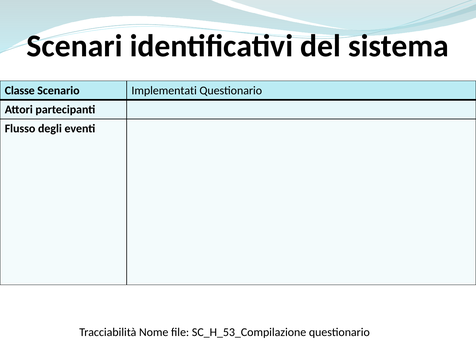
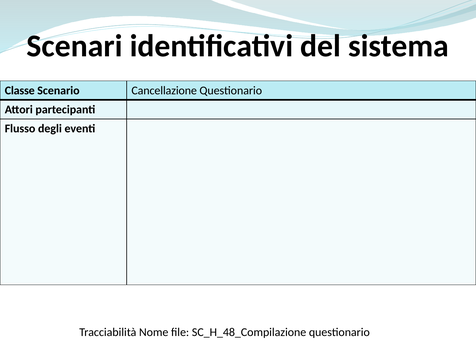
Implementati: Implementati -> Cancellazione
SC_H_53_Compilazione: SC_H_53_Compilazione -> SC_H_48_Compilazione
